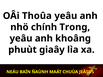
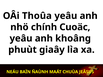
Trong: Trong -> Cuoäc
